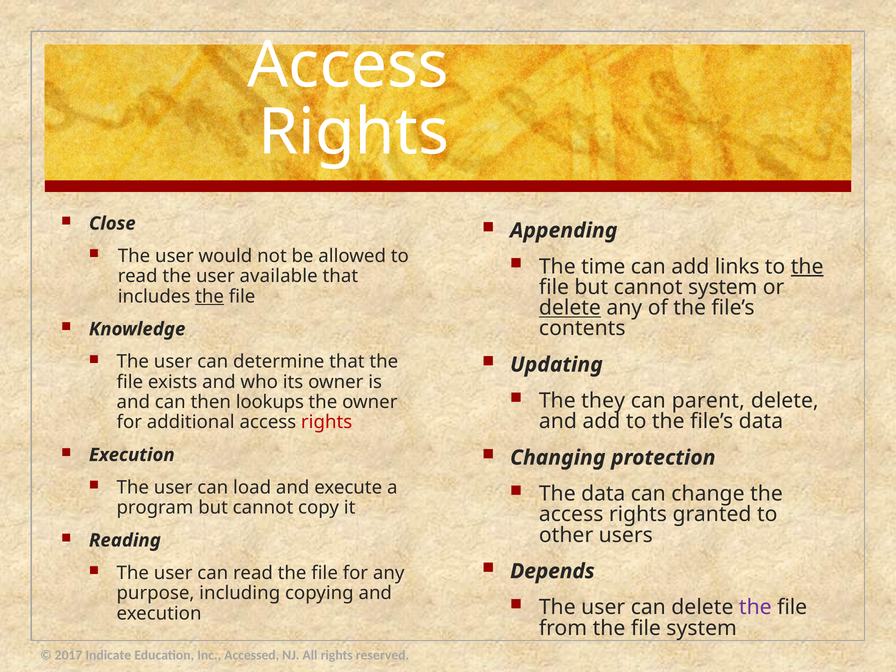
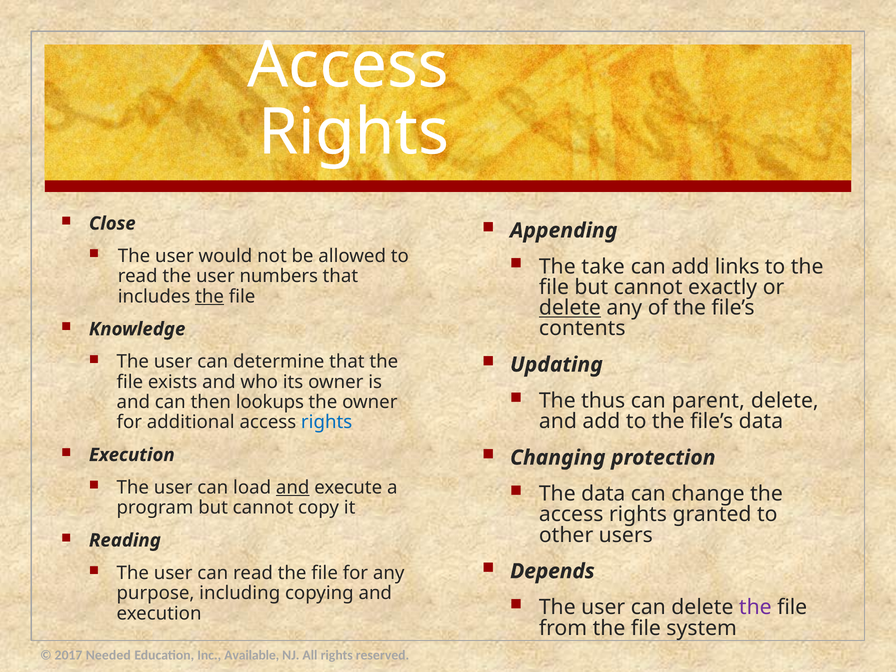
time: time -> take
the at (807, 267) underline: present -> none
available: available -> numbers
cannot system: system -> exactly
they: they -> thus
rights at (327, 422) colour: red -> blue
and at (293, 488) underline: none -> present
Indicate: Indicate -> Needed
Accessed: Accessed -> Available
